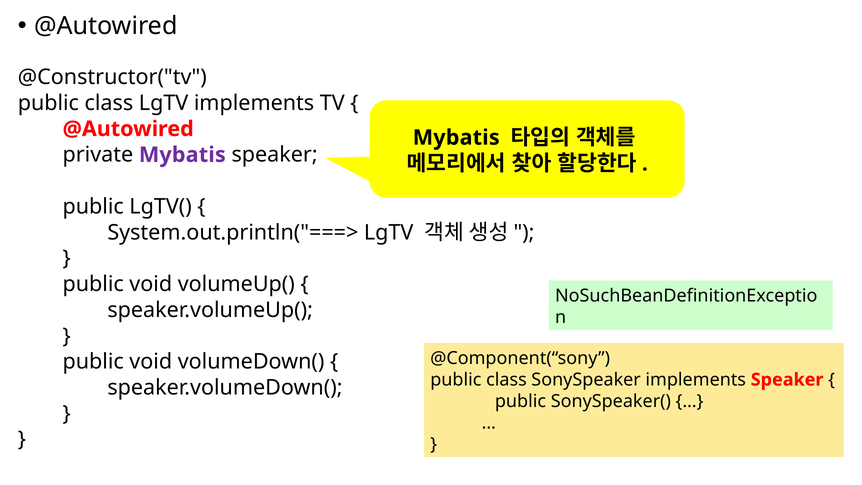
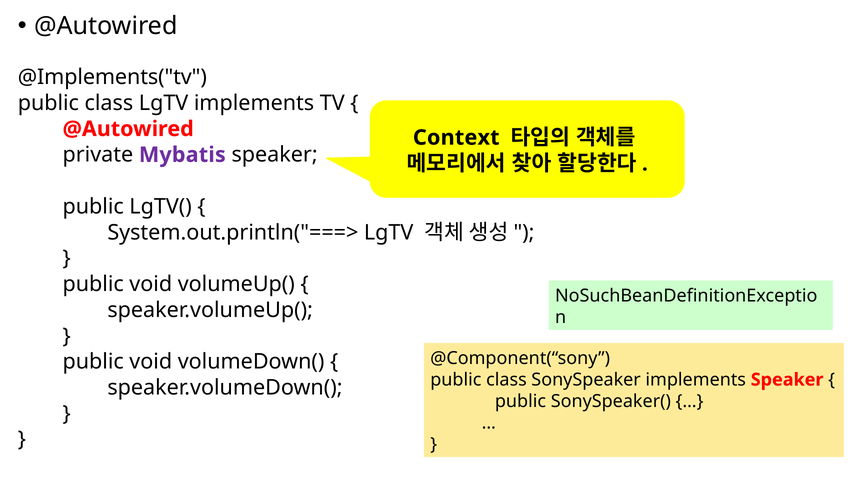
@Constructor("tv: @Constructor("tv -> @Implements("tv
Mybatis at (456, 138): Mybatis -> Context
